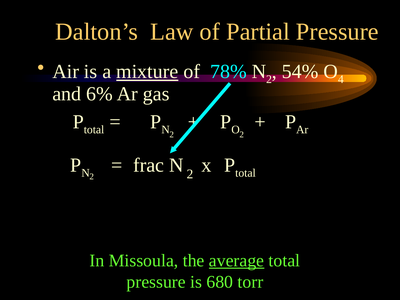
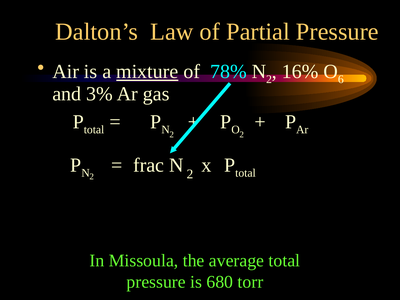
54%: 54% -> 16%
4: 4 -> 6
6%: 6% -> 3%
average underline: present -> none
